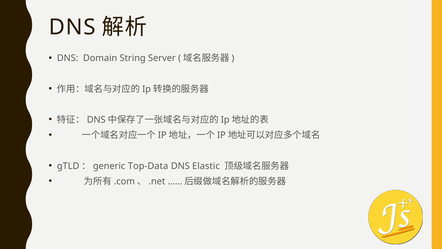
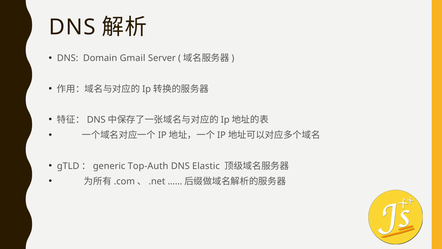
String: String -> Gmail
Top-Data: Top-Data -> Top-Auth
